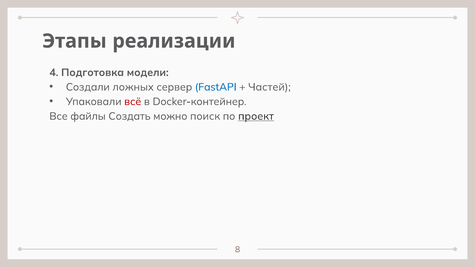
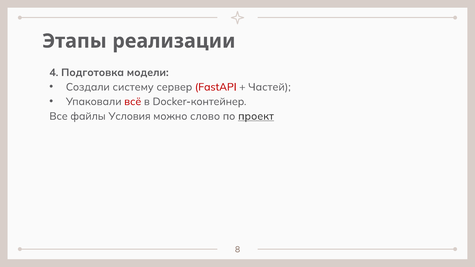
ложных: ложных -> систему
FastAPI colour: blue -> red
Создать: Создать -> Условия
поиск: поиск -> слово
